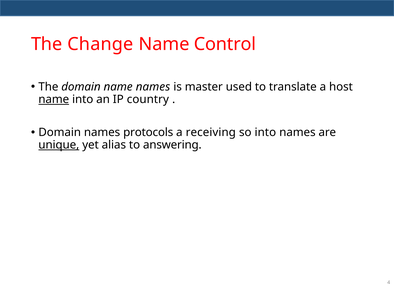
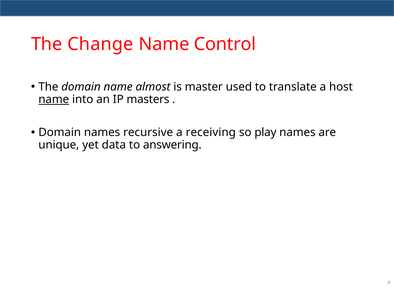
name names: names -> almost
country: country -> masters
protocols: protocols -> recursive
so into: into -> play
unique underline: present -> none
alias: alias -> data
